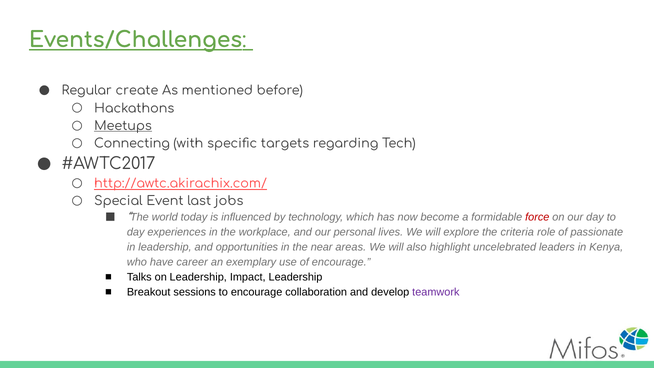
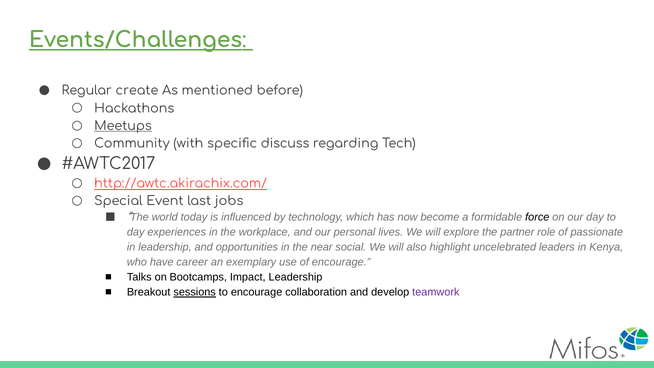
Connecting: Connecting -> Community
targets: targets -> discuss
force colour: red -> black
criteria: criteria -> partner
areas: areas -> social
on Leadership: Leadership -> Bootcamps
sessions underline: none -> present
